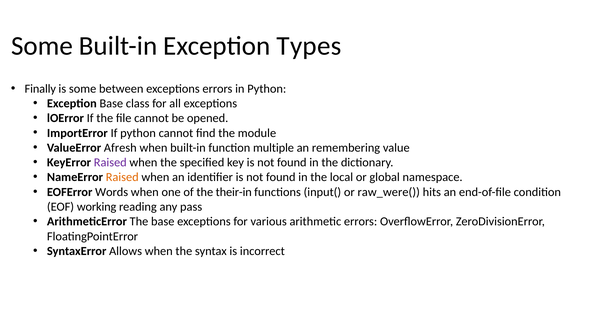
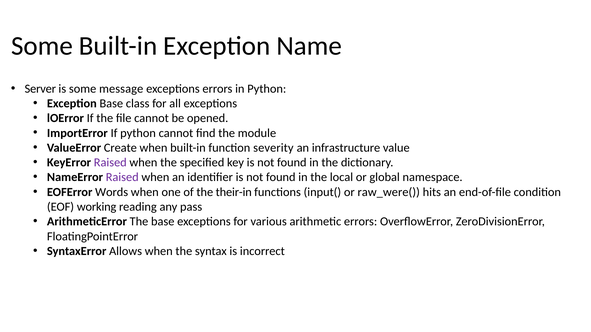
Types: Types -> Name
Finally: Finally -> Server
between: between -> message
Afresh: Afresh -> Create
multiple: multiple -> severity
remembering: remembering -> infrastructure
Raised at (122, 177) colour: orange -> purple
